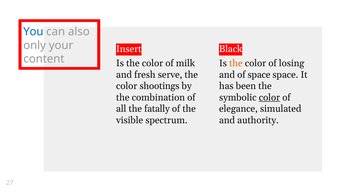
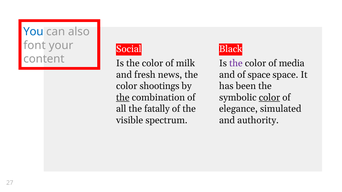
only: only -> font
Insert: Insert -> Social
the at (236, 63) colour: orange -> purple
losing: losing -> media
serve: serve -> news
the at (123, 98) underline: none -> present
